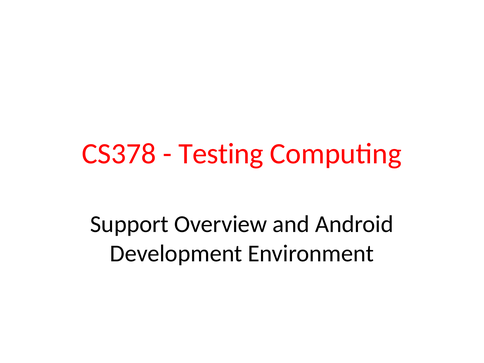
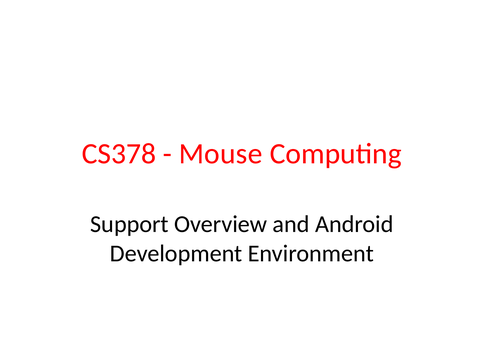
Testing: Testing -> Mouse
